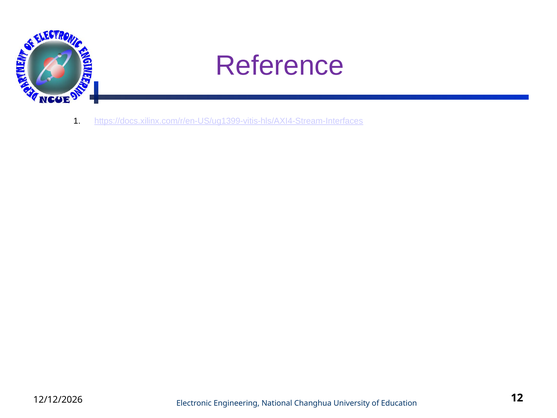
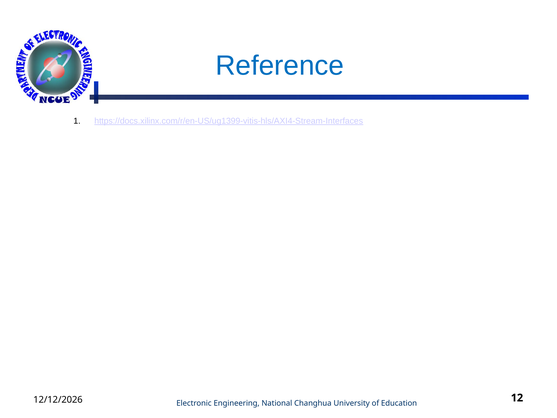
Reference colour: purple -> blue
